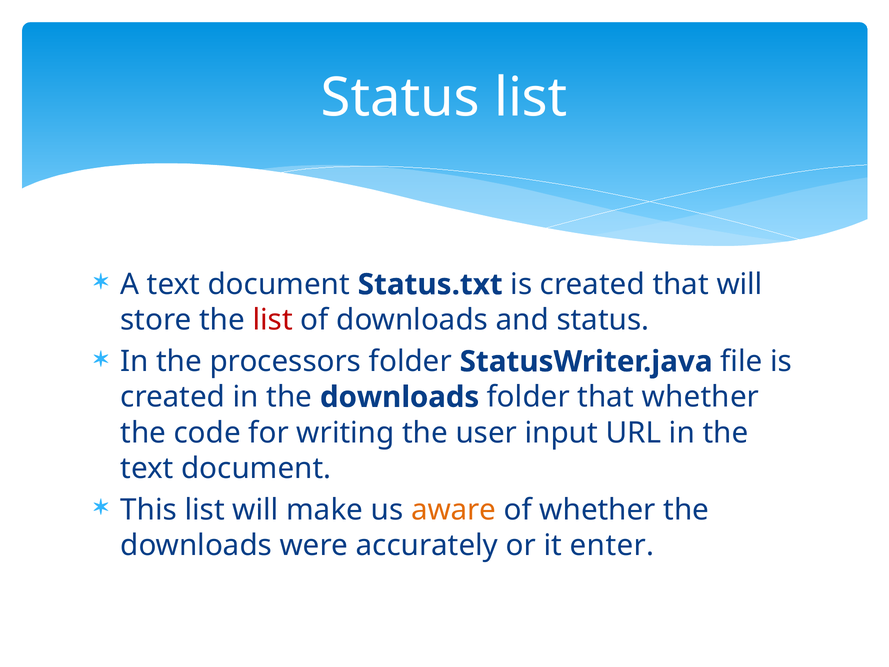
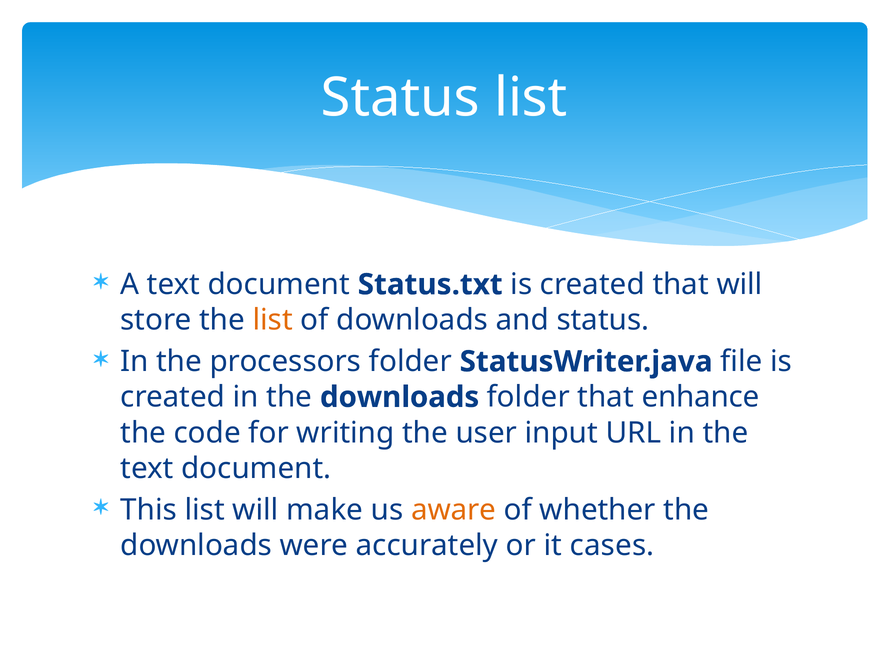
list at (273, 320) colour: red -> orange
that whether: whether -> enhance
enter: enter -> cases
